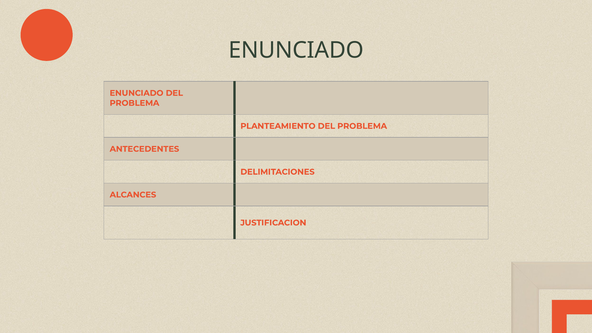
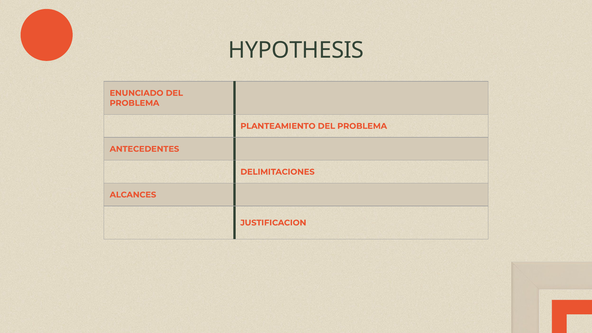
ENUNCIADO at (296, 50): ENUNCIADO -> HYPOTHESIS
